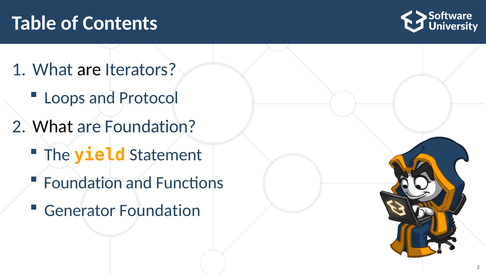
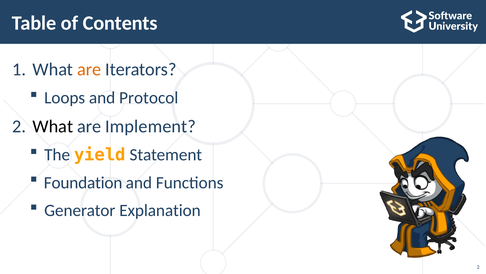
are at (89, 69) colour: black -> orange
are Foundation: Foundation -> Implement
Generator Foundation: Foundation -> Explanation
